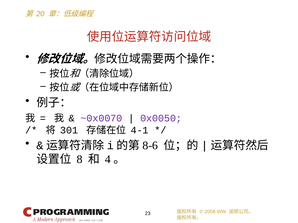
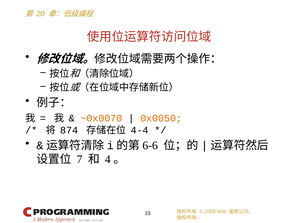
~0x0070 colour: purple -> orange
0x0050 colour: purple -> orange
301: 301 -> 874
4-1: 4-1 -> 4-4
8-6: 8-6 -> 6-6
8: 8 -> 7
